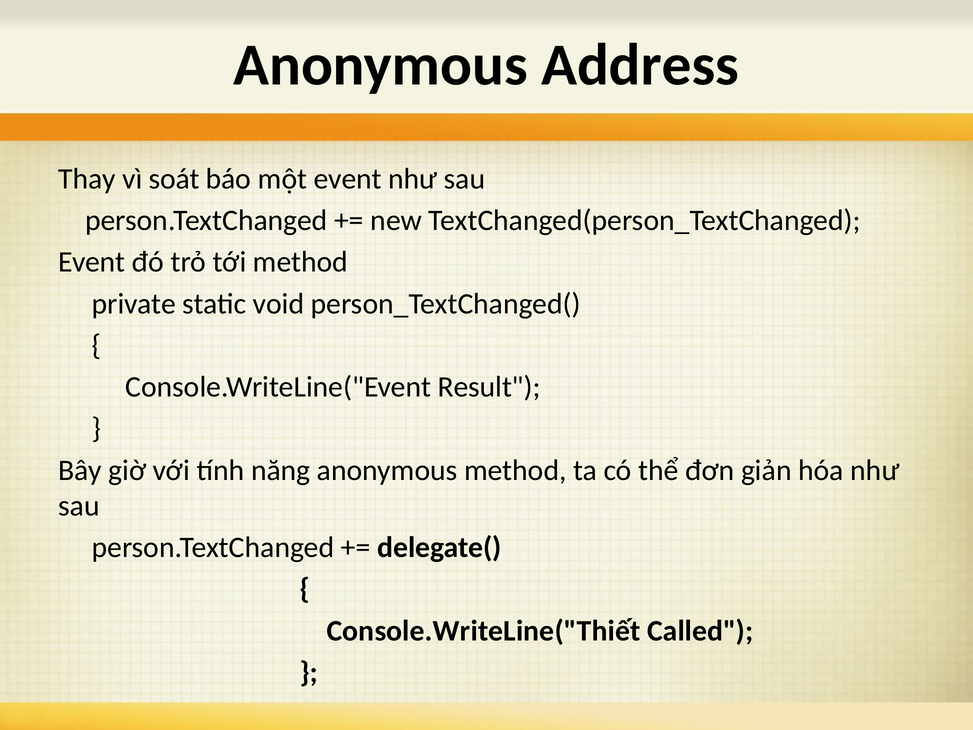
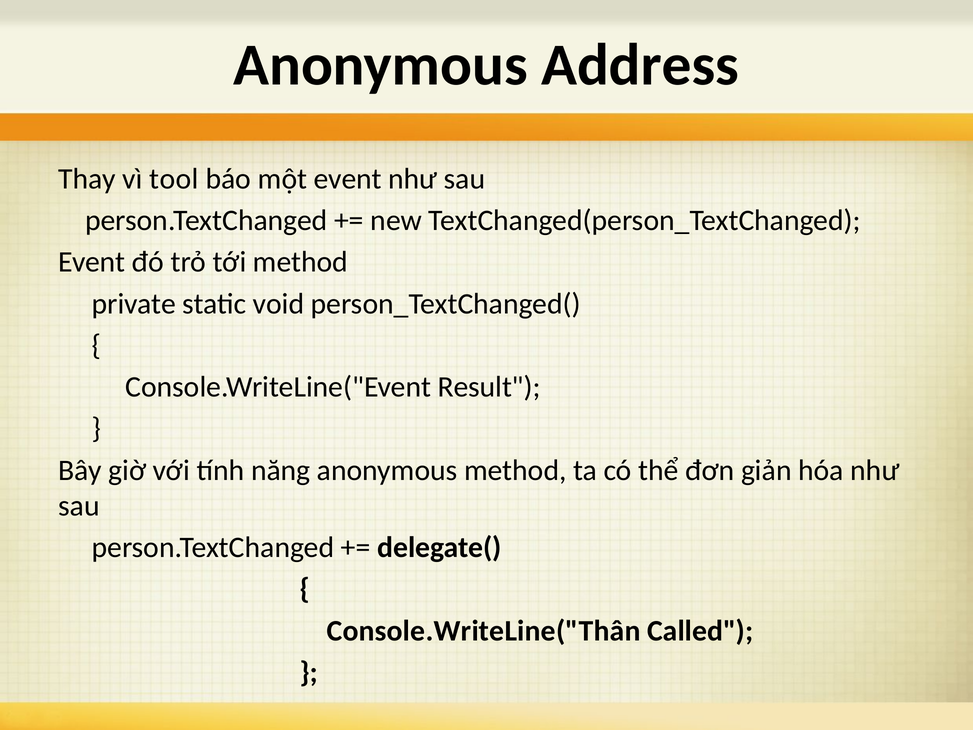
soát: soát -> tool
Console.WriteLine("Thiết: Console.WriteLine("Thiết -> Console.WriteLine("Thân
